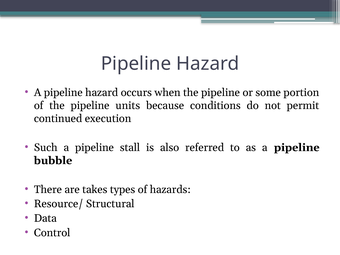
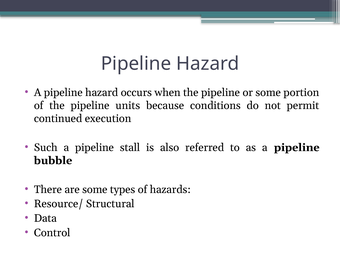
are takes: takes -> some
